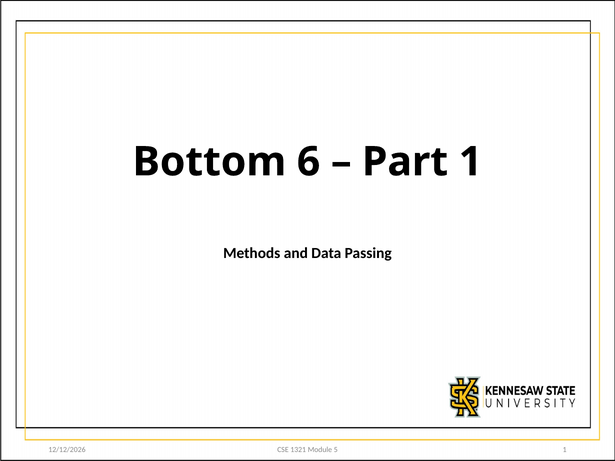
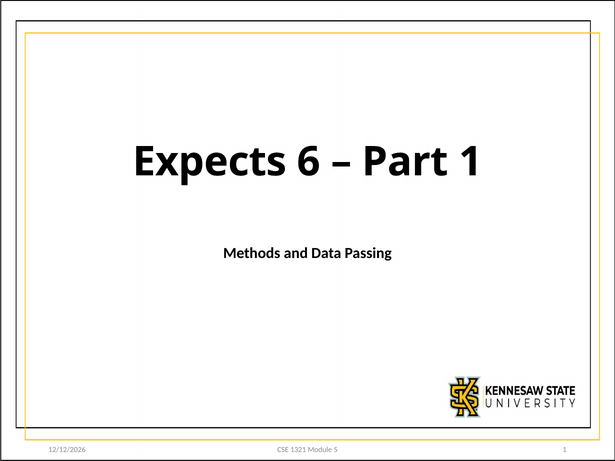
Bottom: Bottom -> Expects
